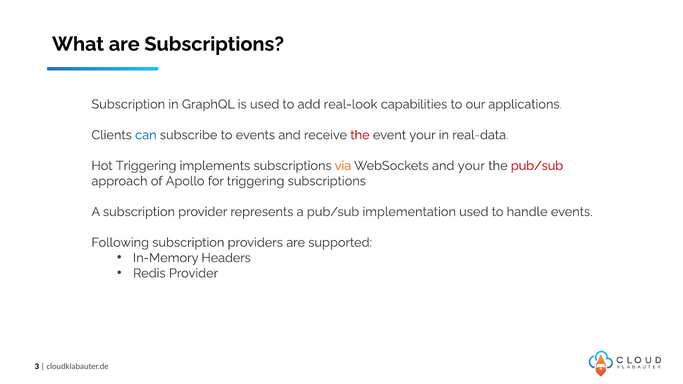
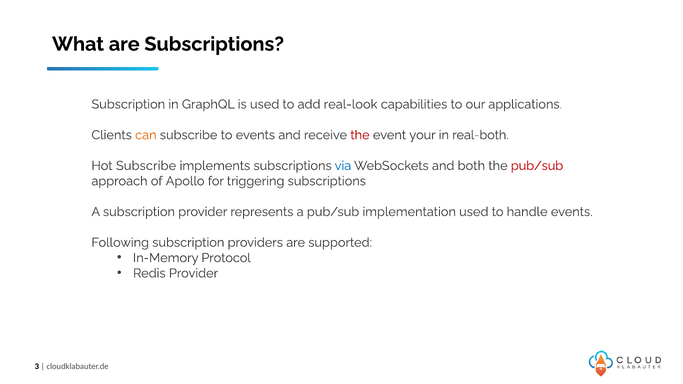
can colour: blue -> orange
real-data: real-data -> real-both
Hot Triggering: Triggering -> Subscribe
via colour: orange -> blue
and your: your -> both
Headers: Headers -> Protocol
